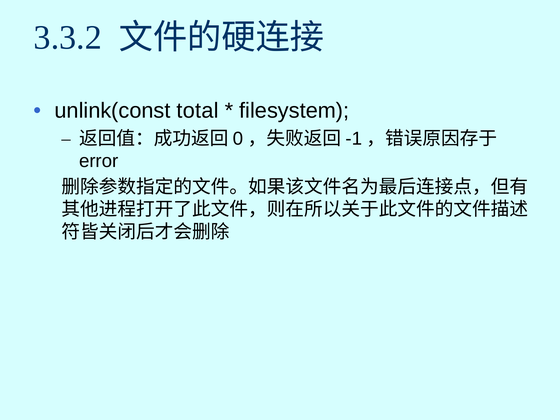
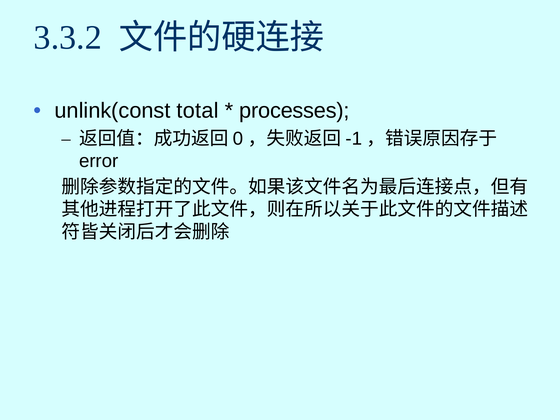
filesystem: filesystem -> processes
